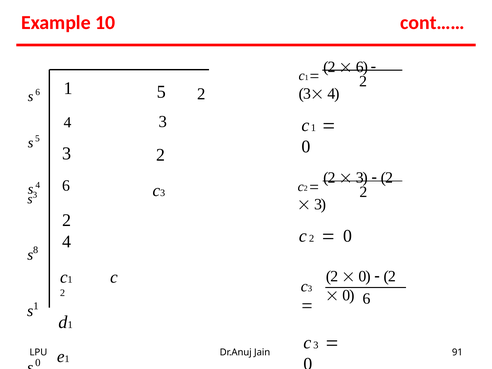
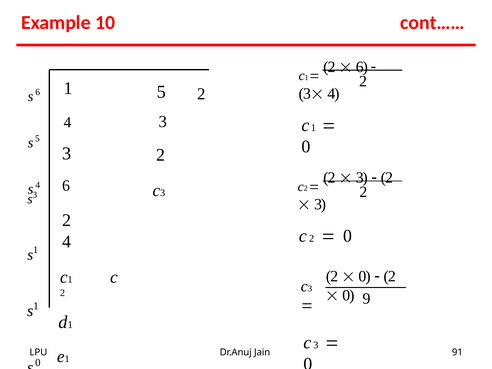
8 at (36, 250): 8 -> 1
0 6: 6 -> 9
